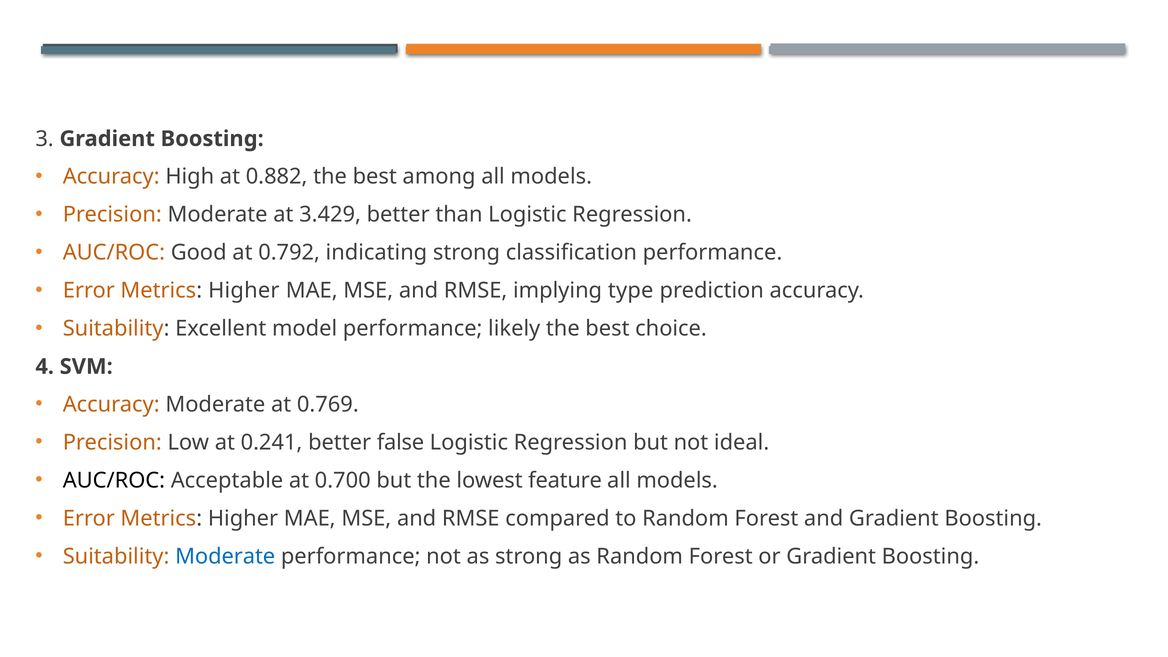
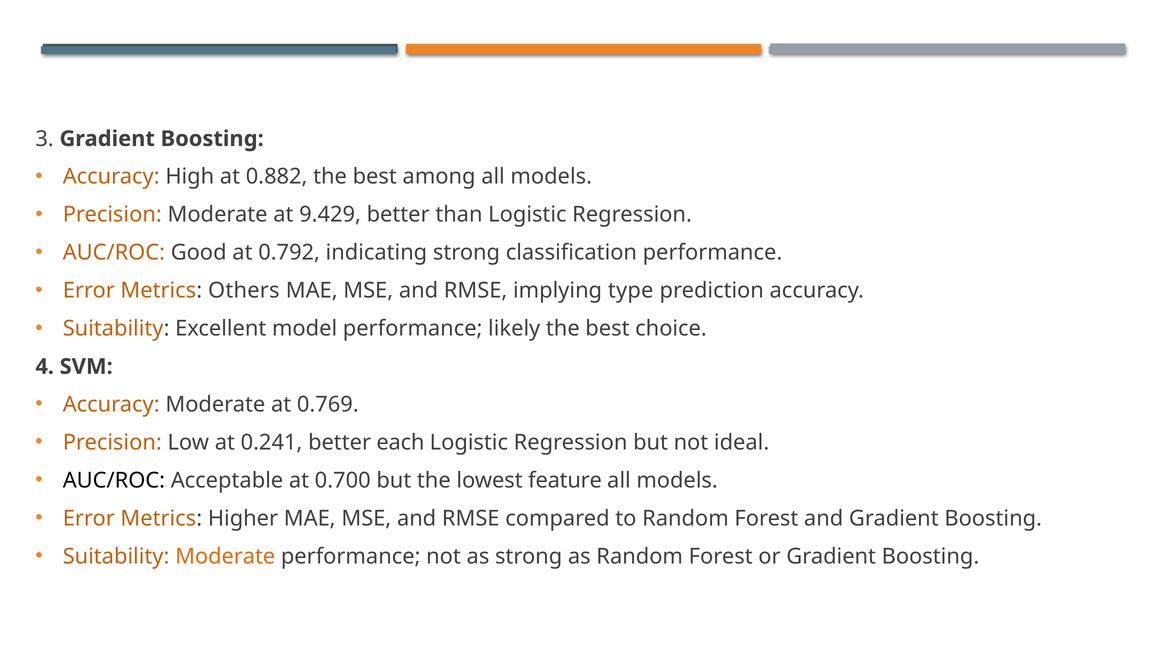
3.429: 3.429 -> 9.429
Higher at (244, 291): Higher -> Others
false: false -> each
Moderate at (225, 556) colour: blue -> orange
